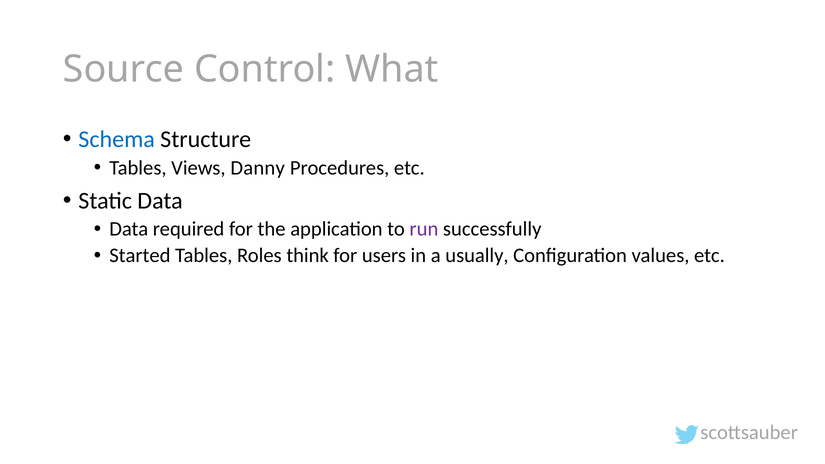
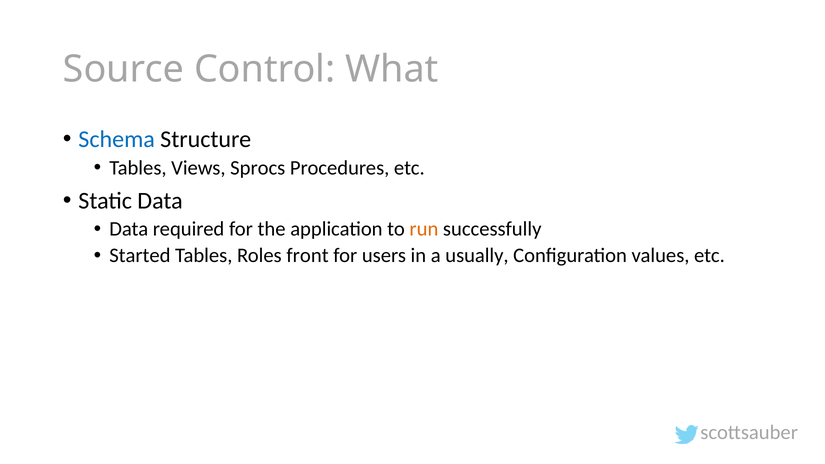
Danny: Danny -> Sprocs
run colour: purple -> orange
think: think -> front
